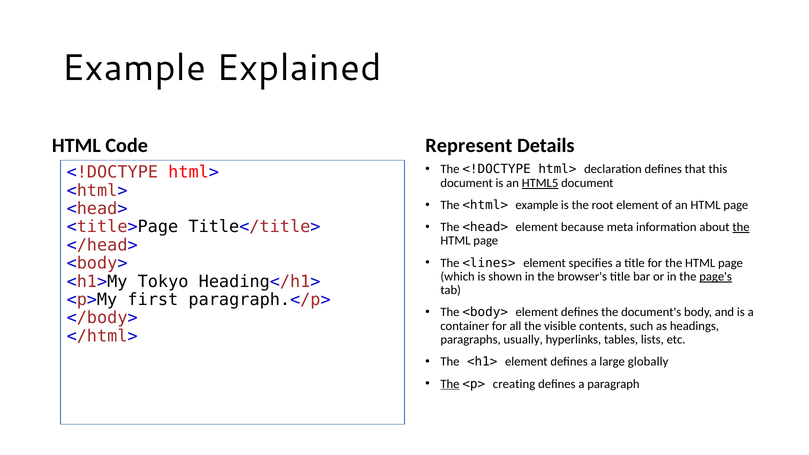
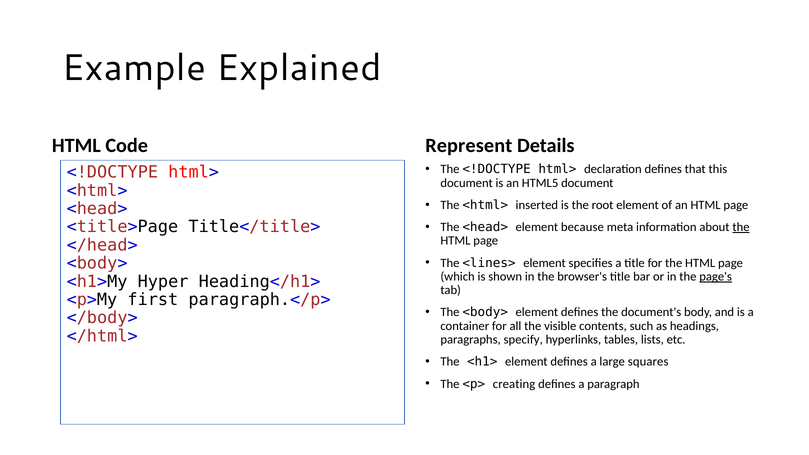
HTML5 underline: present -> none
<html> example: example -> inserted
Tokyo: Tokyo -> Hyper
usually: usually -> specify
globally: globally -> squares
The at (450, 384) underline: present -> none
